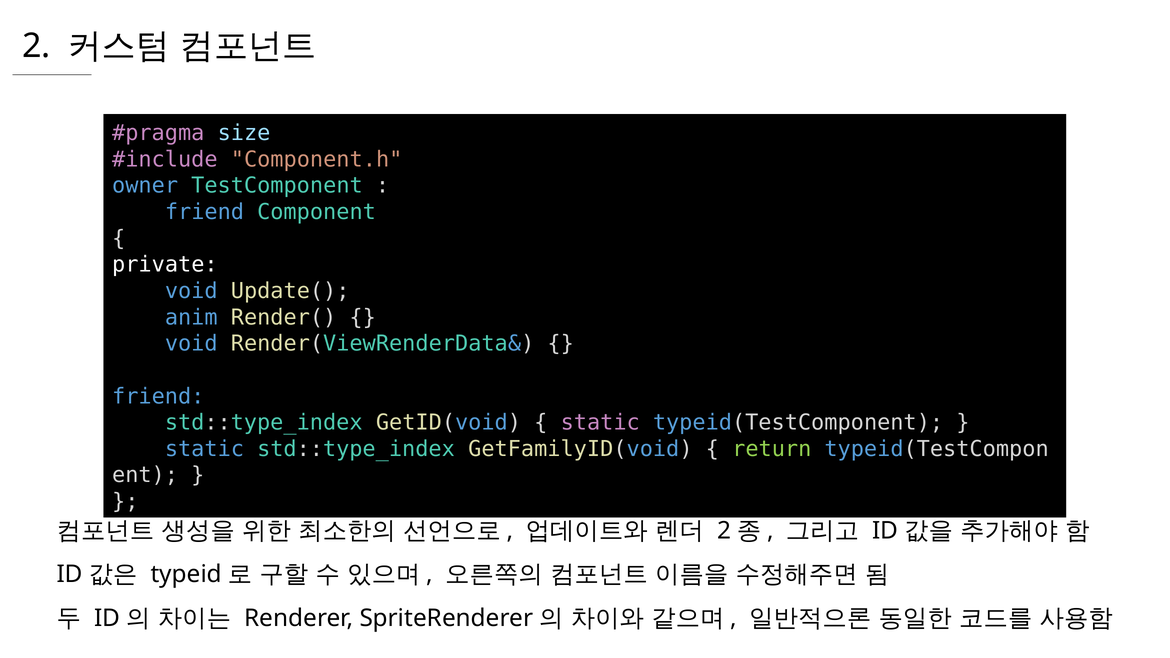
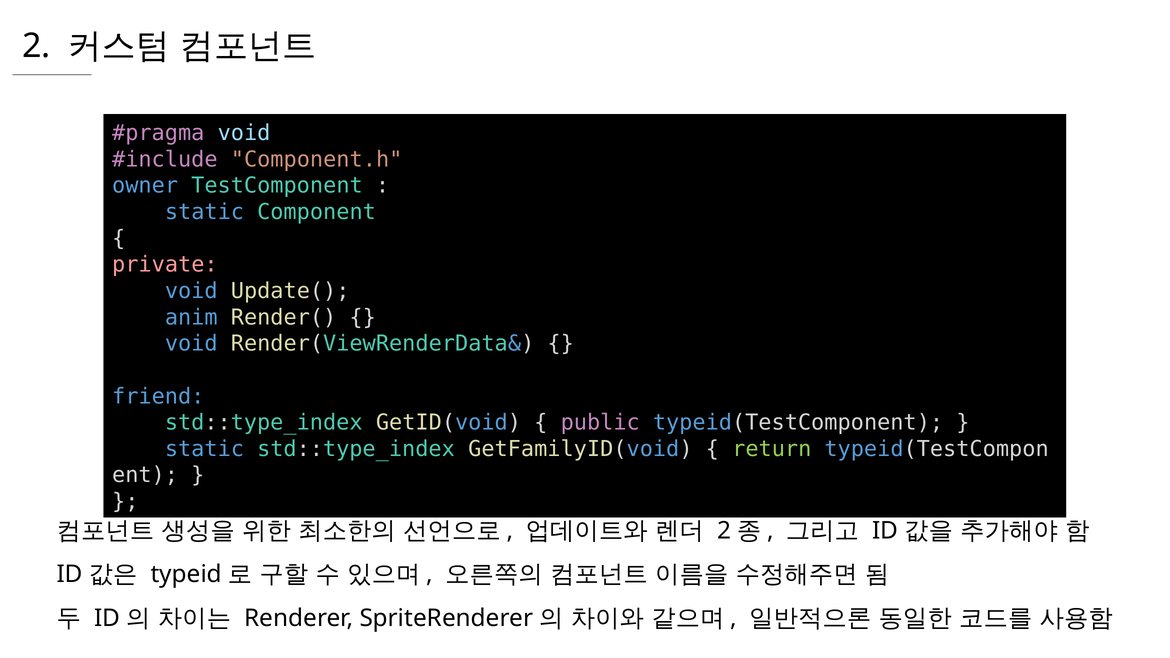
size at (244, 133): size -> void
friend at (204, 212): friend -> static
private colour: white -> pink
static at (600, 423): static -> public
